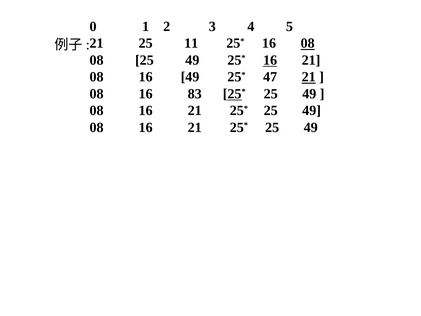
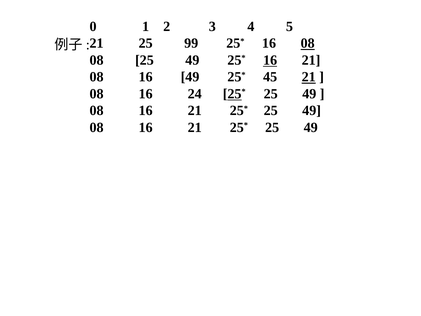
11: 11 -> 99
47: 47 -> 45
83: 83 -> 24
